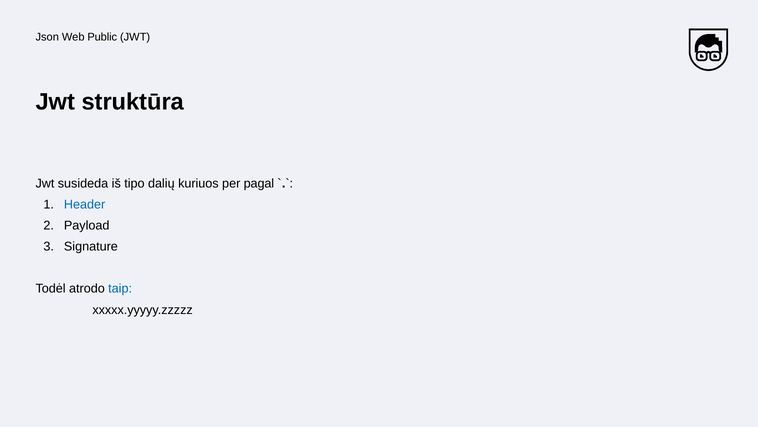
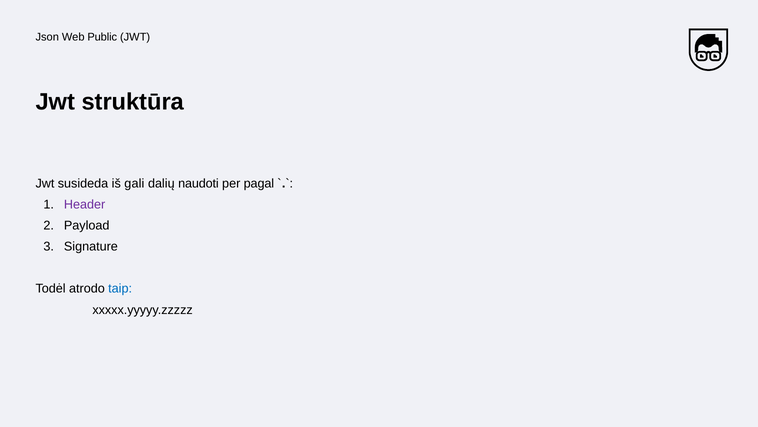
tipo: tipo -> gali
kuriuos: kuriuos -> naudoti
Header colour: blue -> purple
